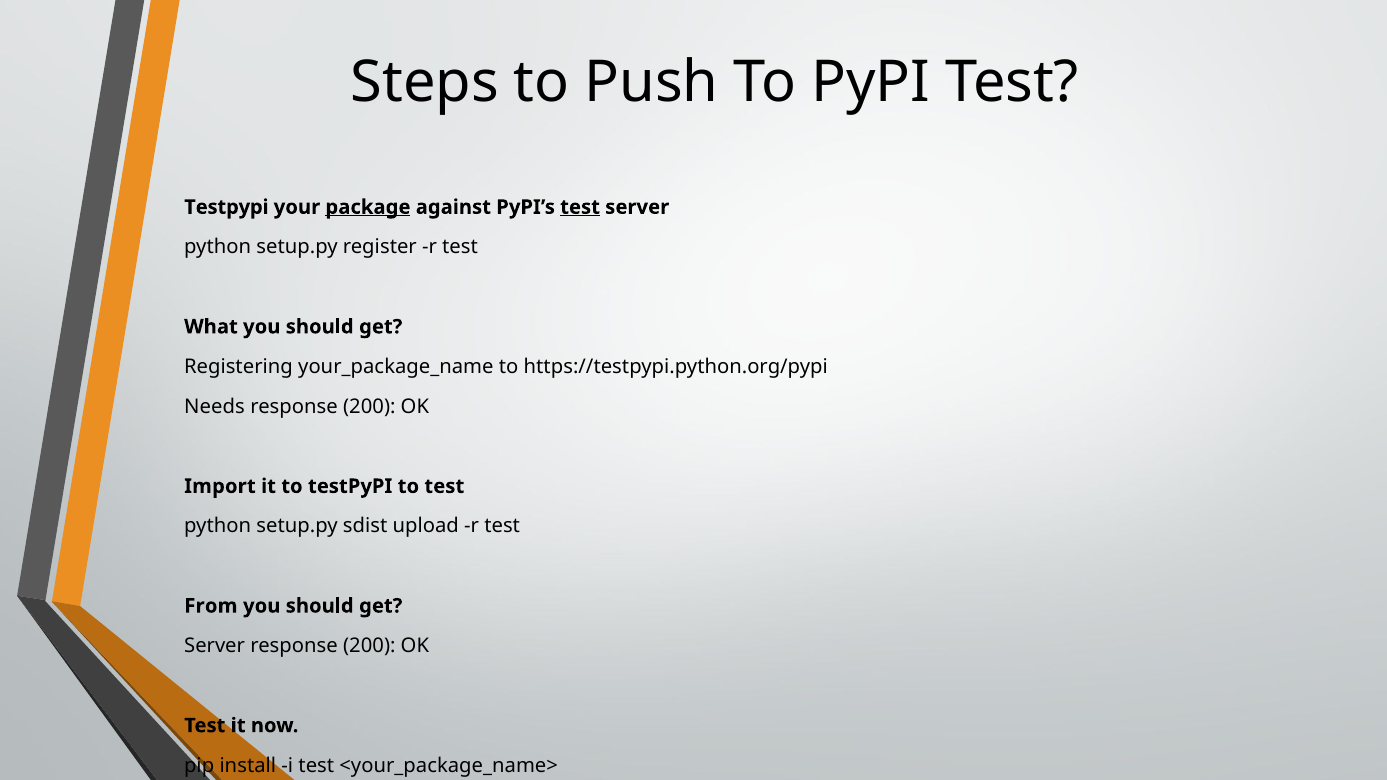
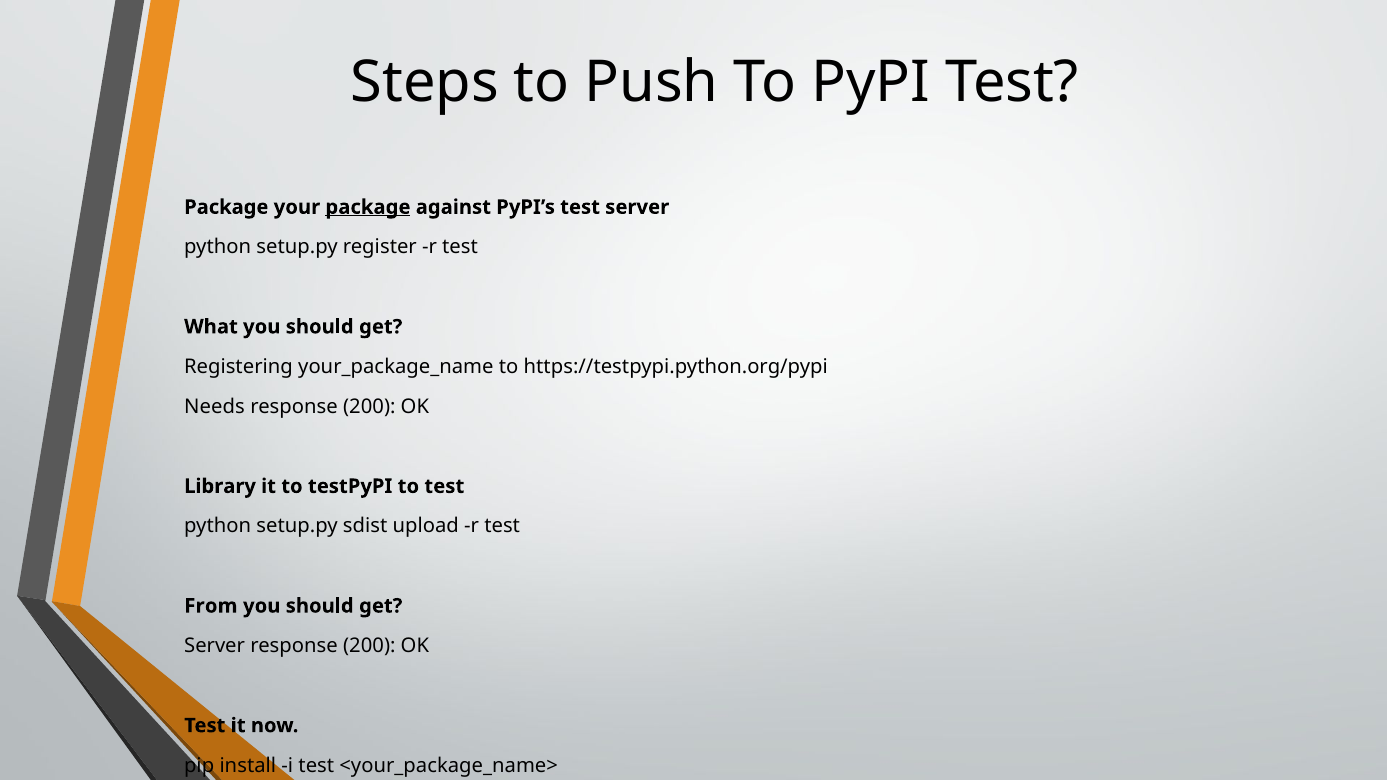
Testpypi at (226, 207): Testpypi -> Package
test at (580, 207) underline: present -> none
Import: Import -> Library
